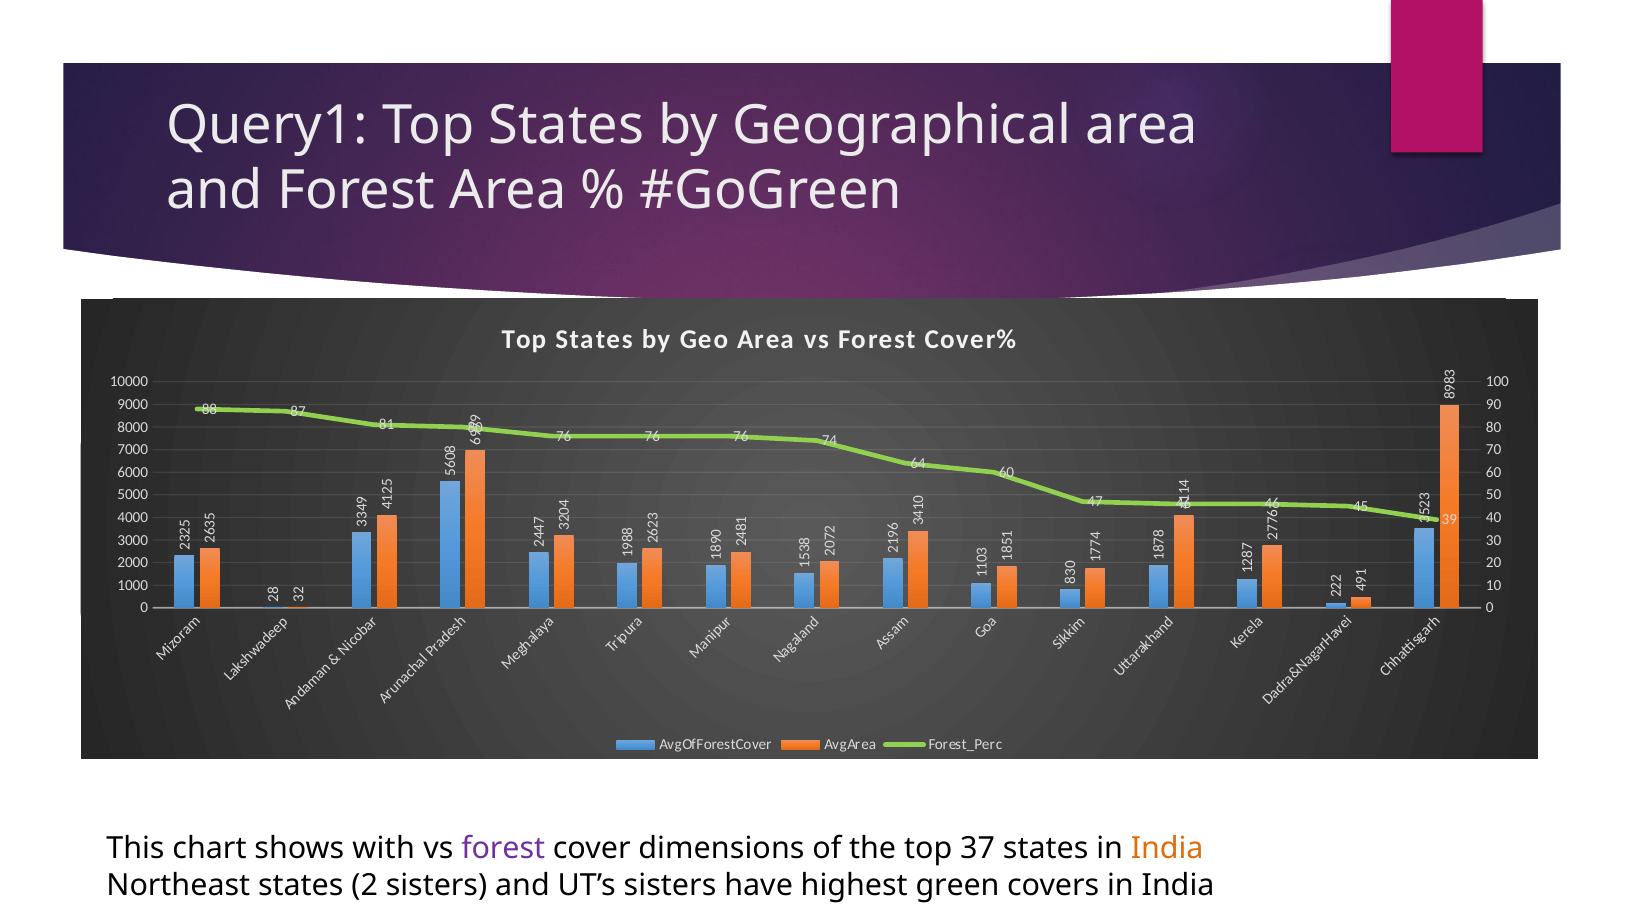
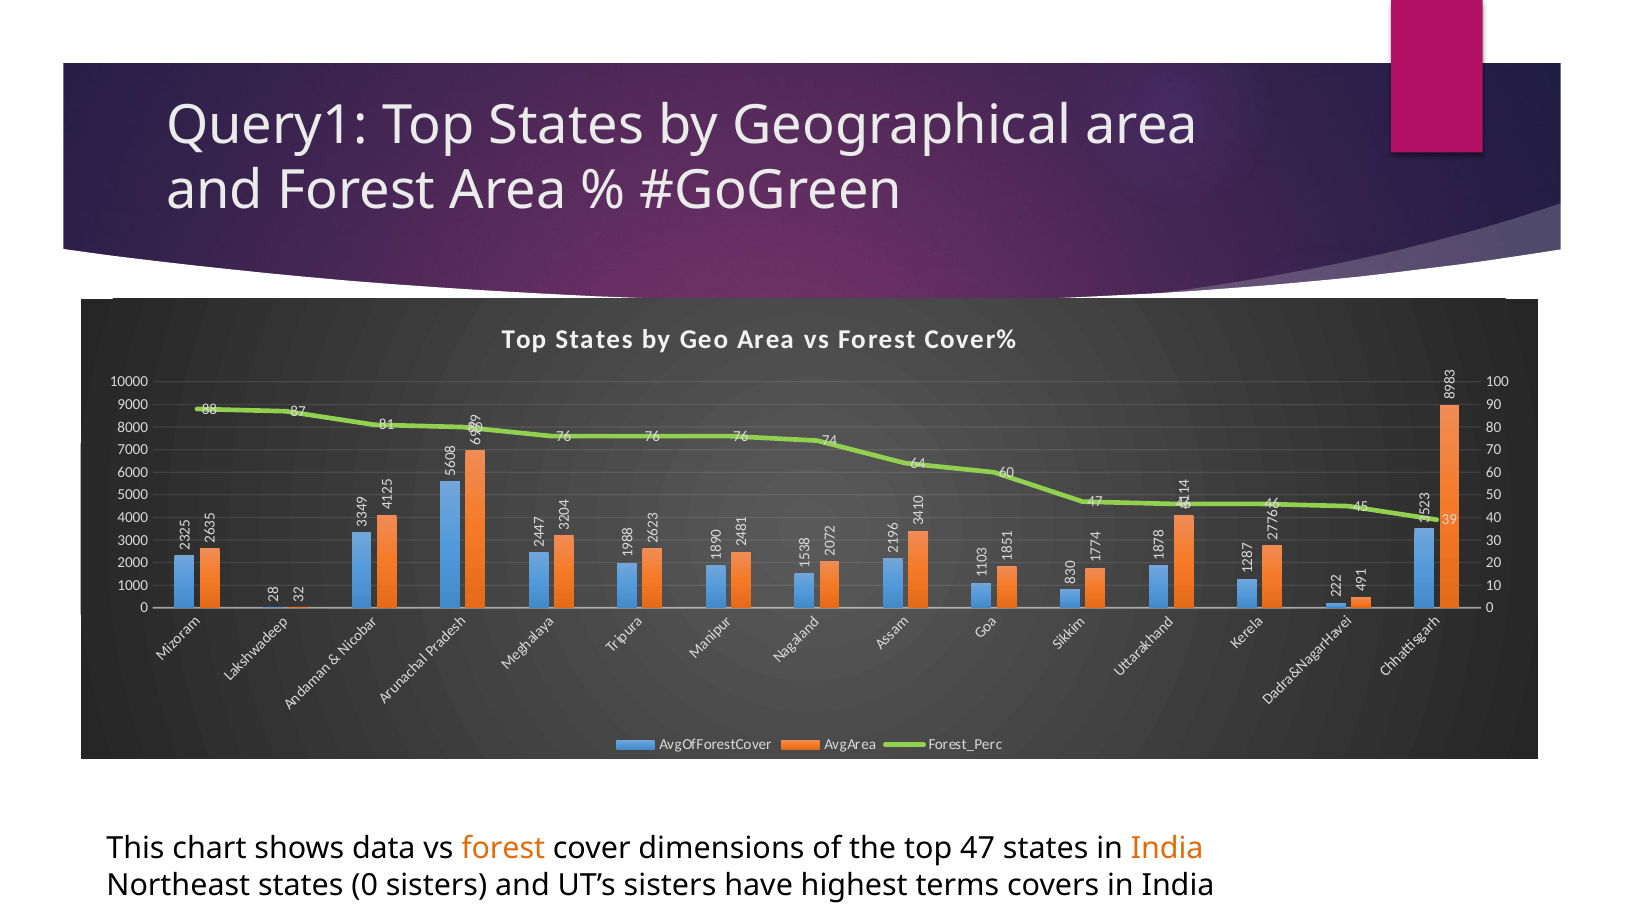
with: with -> data
forest at (503, 849) colour: purple -> orange
top 37: 37 -> 47
states 2: 2 -> 0
green: green -> terms
